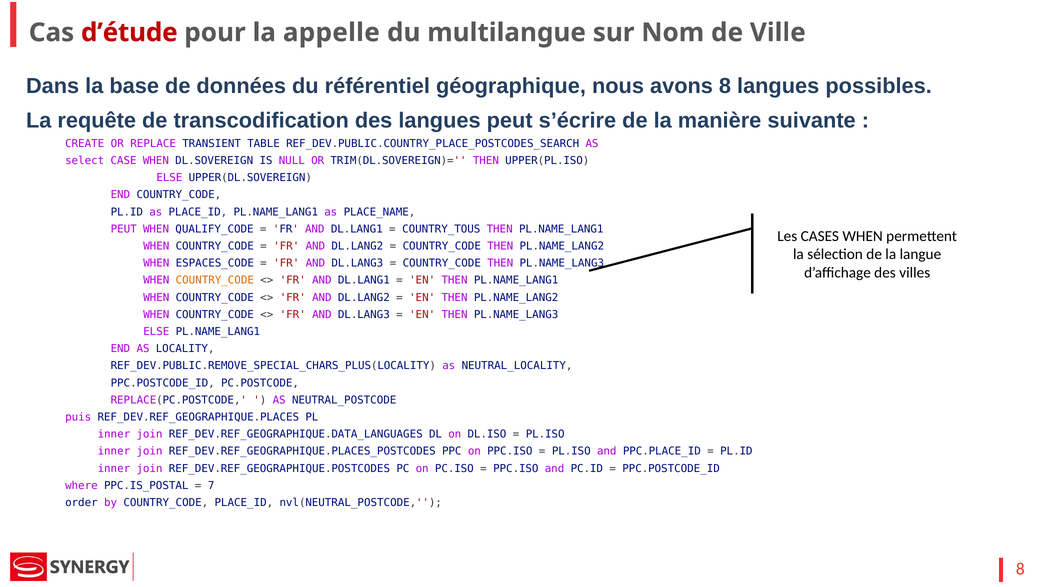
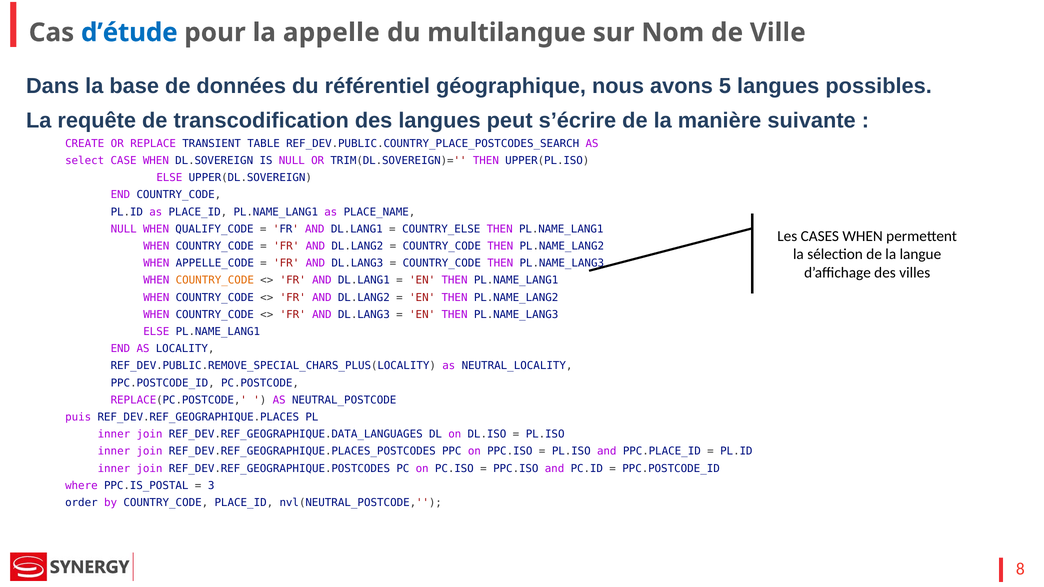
d’étude colour: red -> blue
avons 8: 8 -> 5
PEUT at (124, 229): PEUT -> NULL
COUNTRY_TOUS: COUNTRY_TOUS -> COUNTRY_ELSE
ESPACES_CODE: ESPACES_CODE -> APPELLE_CODE
7: 7 -> 3
